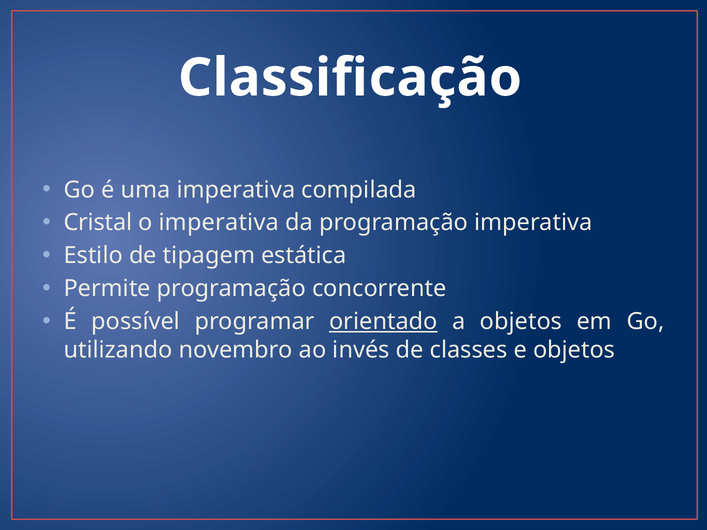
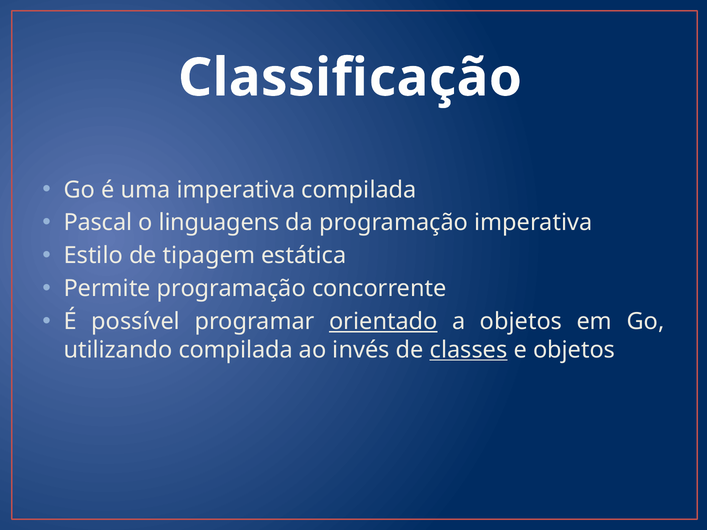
Cristal: Cristal -> Pascal
o imperativa: imperativa -> linguagens
utilizando novembro: novembro -> compilada
classes underline: none -> present
